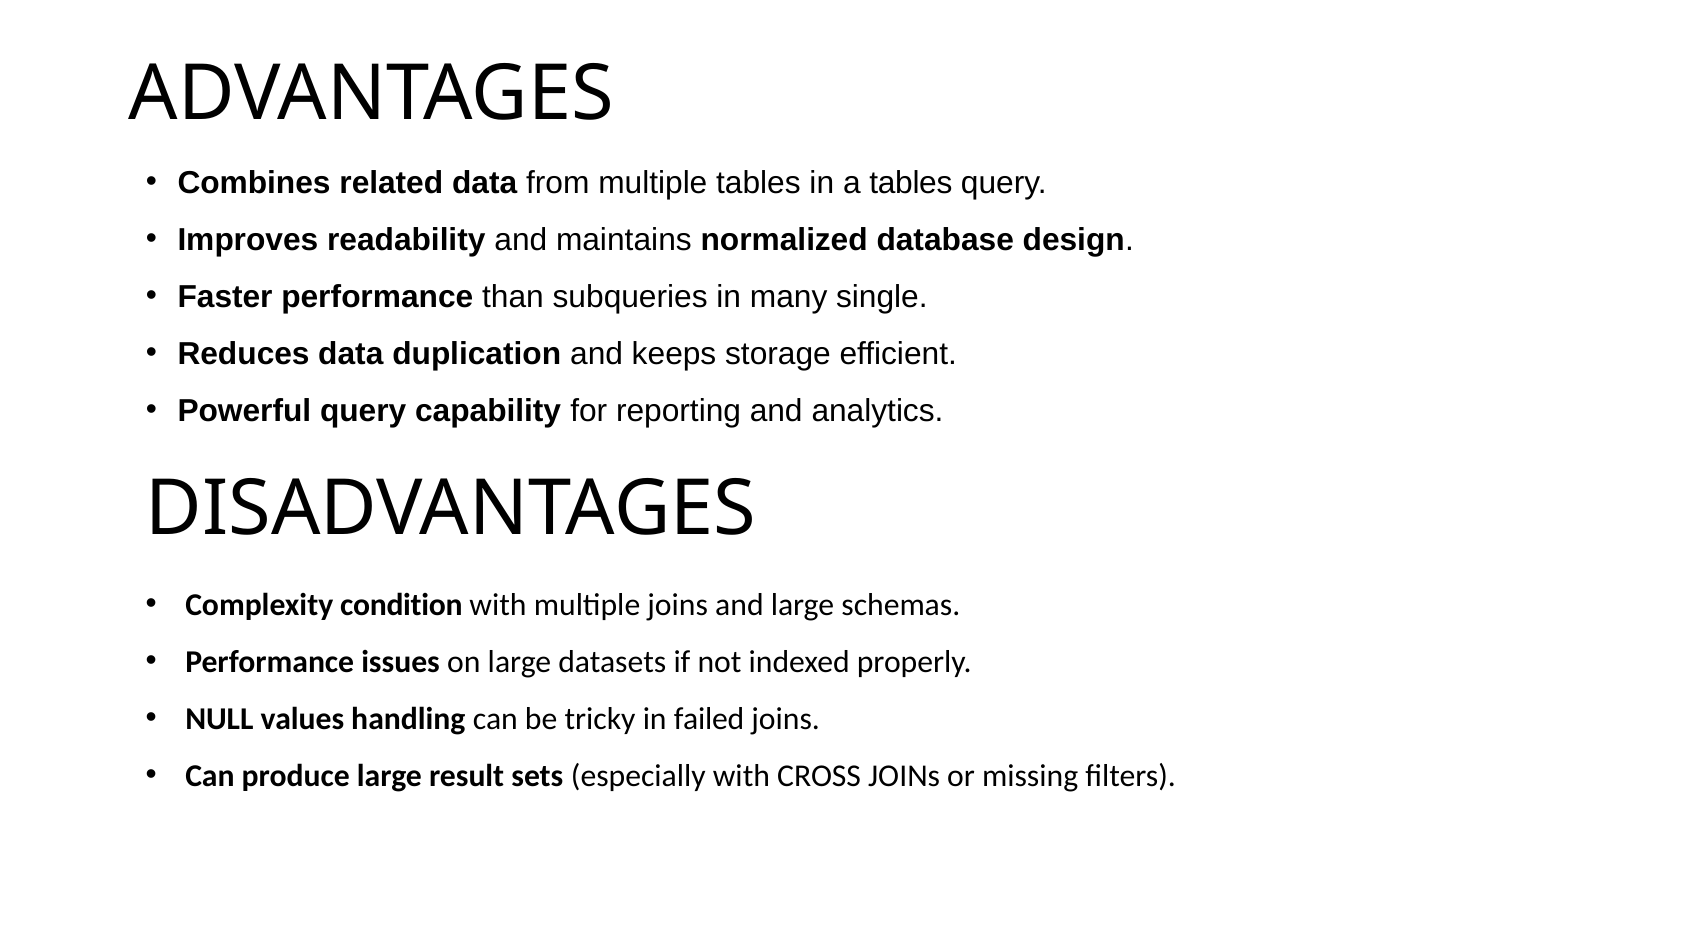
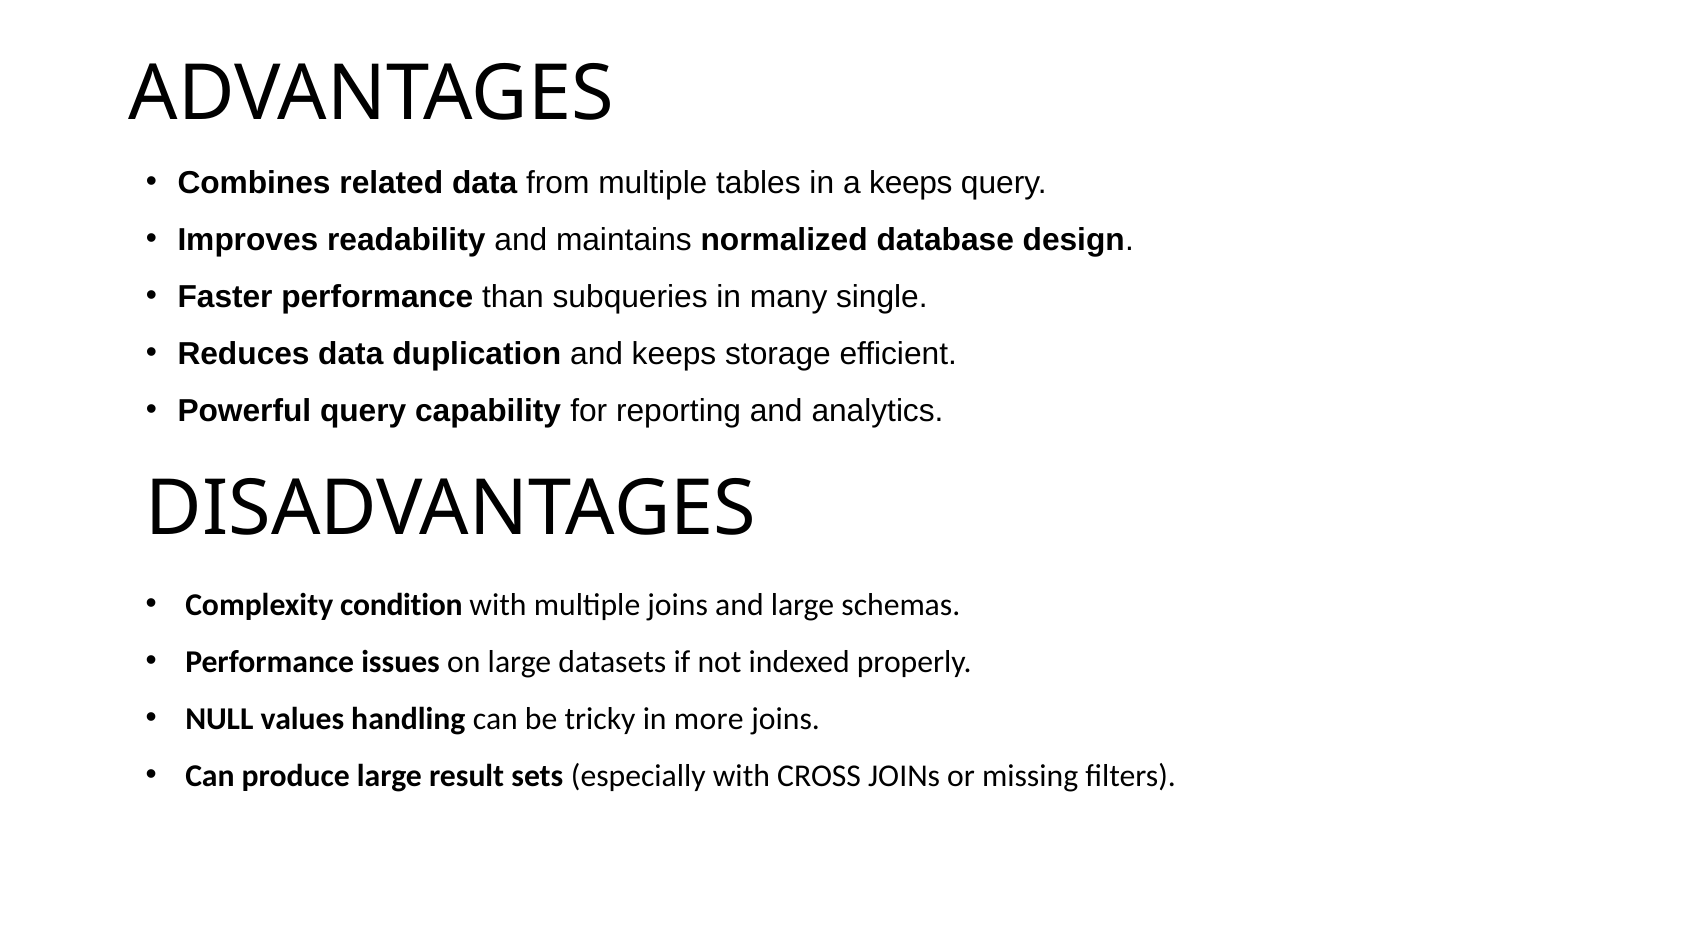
a tables: tables -> keeps
failed: failed -> more
